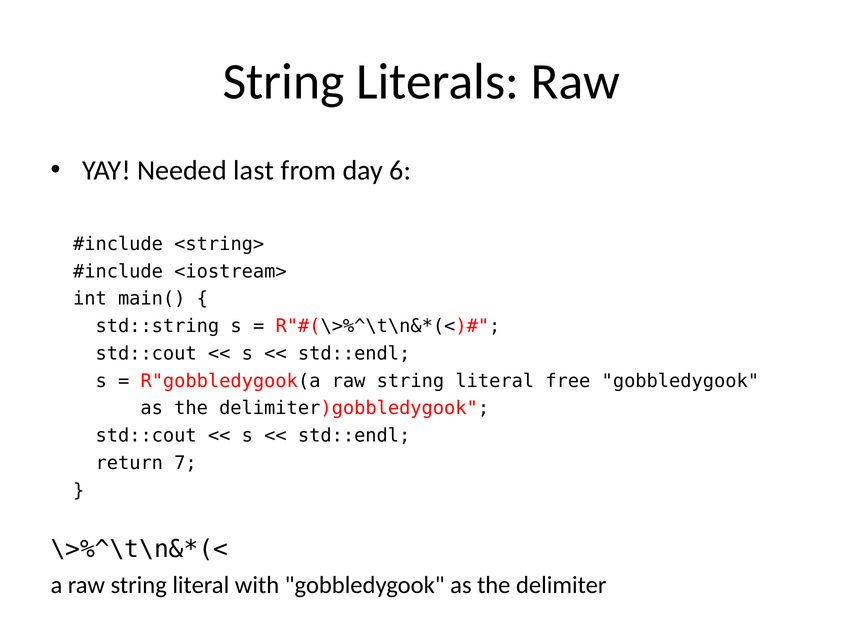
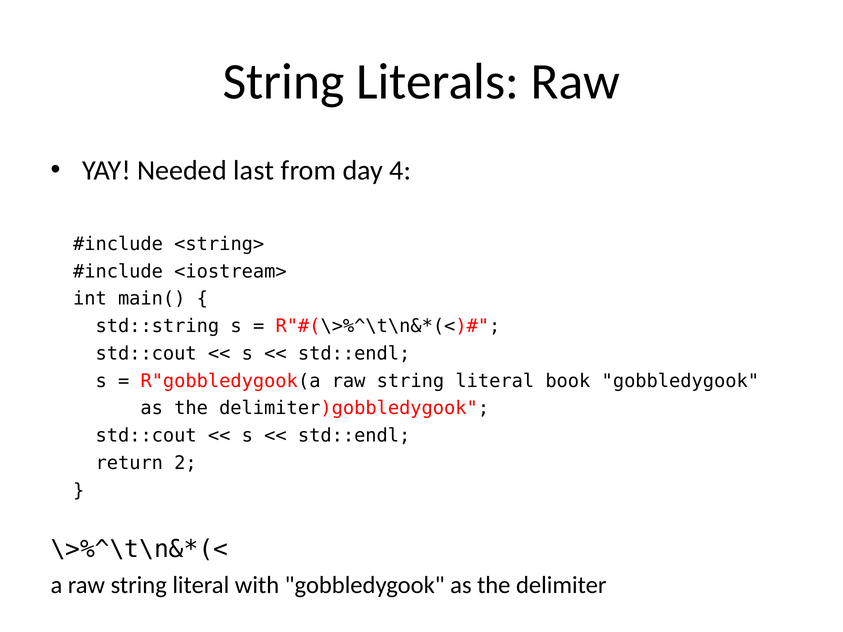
6: 6 -> 4
free: free -> book
7: 7 -> 2
